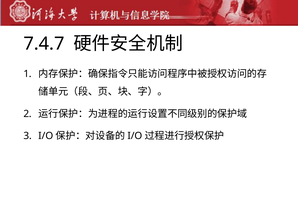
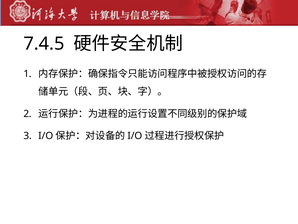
7.4.7: 7.4.7 -> 7.4.5
